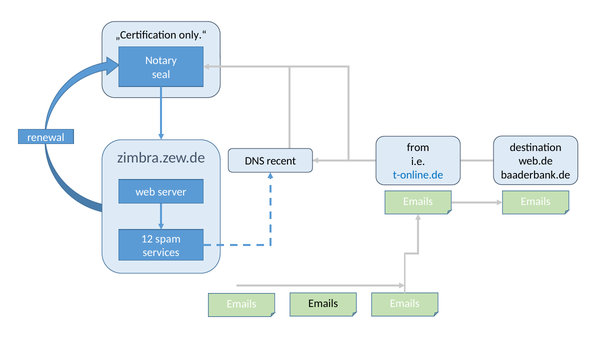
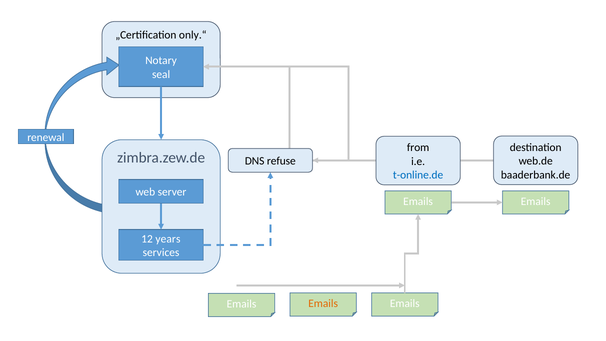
recent: recent -> refuse
spam: spam -> years
Emails at (323, 303) colour: black -> orange
